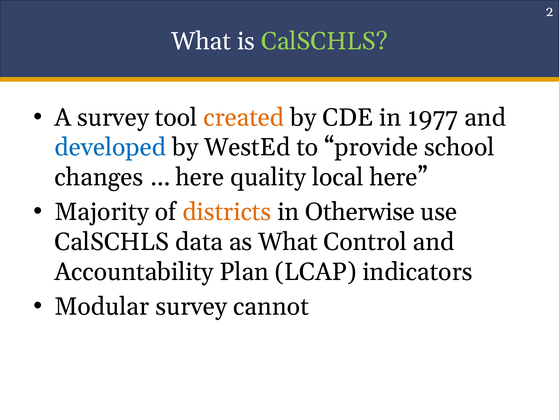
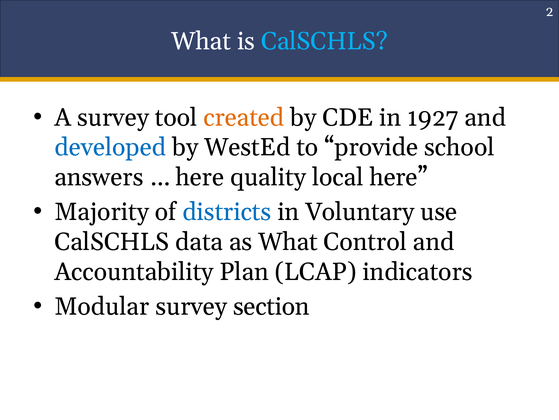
CalSCHLS at (324, 41) colour: light green -> light blue
1977: 1977 -> 1927
changes: changes -> answers
districts colour: orange -> blue
Otherwise: Otherwise -> Voluntary
cannot: cannot -> section
